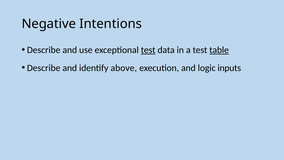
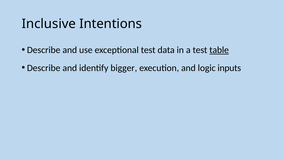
Negative: Negative -> Inclusive
test at (148, 50) underline: present -> none
above: above -> bigger
